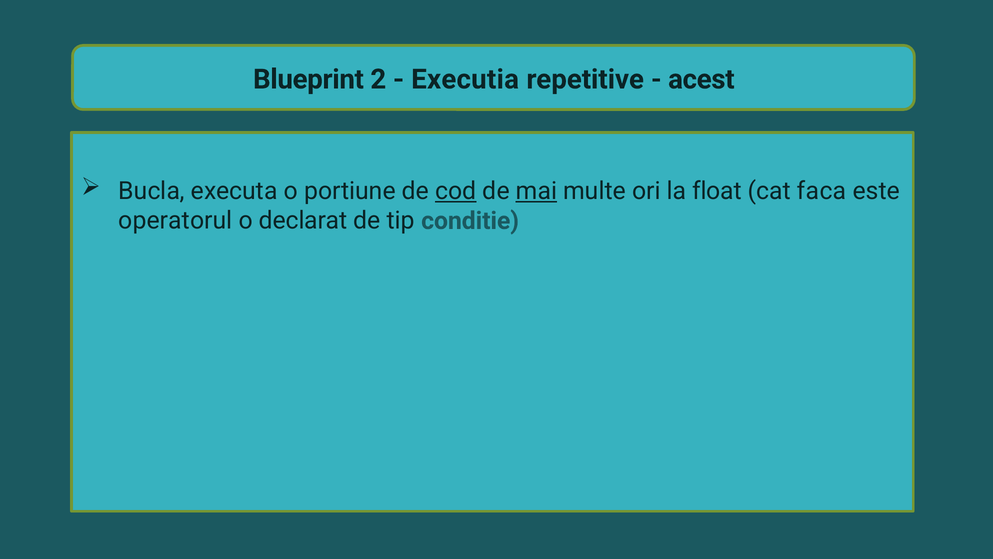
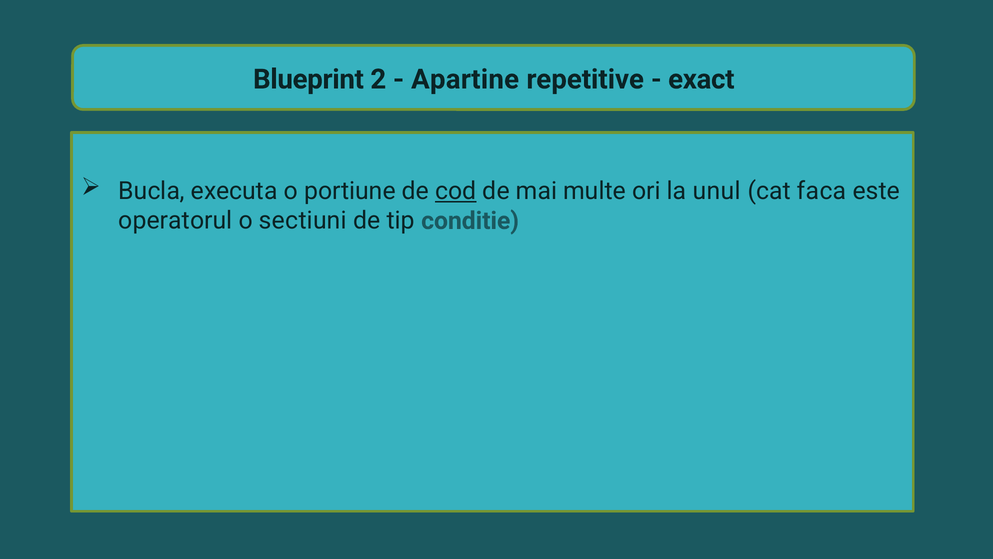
Executia: Executia -> Apartine
acest: acest -> exact
mai underline: present -> none
float: float -> unul
declarat: declarat -> sectiuni
